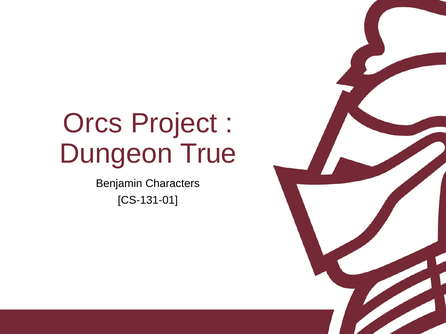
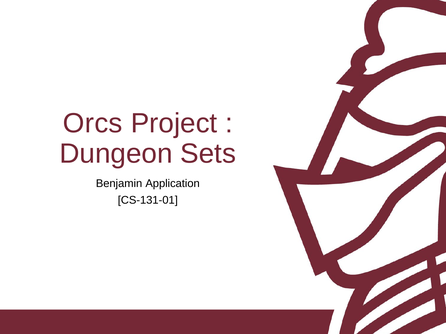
True: True -> Sets
Characters: Characters -> Application
